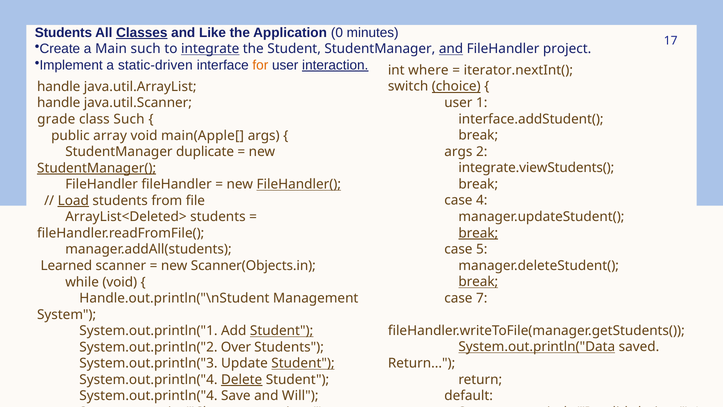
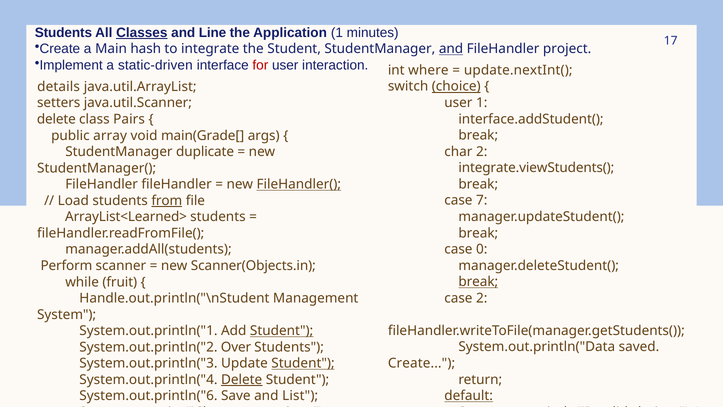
Like: Like -> Line
Application 0: 0 -> 1
Main such: such -> hash
integrate underline: present -> none
for colour: orange -> red
interaction underline: present -> none
iterator.nextInt(: iterator.nextInt( -> update.nextInt(
handle at (59, 87): handle -> details
handle at (59, 103): handle -> setters
grade at (56, 119): grade -> delete
class Such: Such -> Pairs
main(Apple[: main(Apple[ -> main(Grade[
args at (458, 152): args -> char
StudentManager( underline: present -> none
4: 4 -> 7
Load underline: present -> none
from underline: none -> present
ArrayList<Deleted>: ArrayList<Deleted> -> ArrayList<Learned>
break at (478, 233) underline: present -> none
5: 5 -> 0
Learned: Learned -> Perform
while void: void -> fruit
case 7: 7 -> 2
System.out.println("Data underline: present -> none
Return at (422, 363): Return -> Create
default underline: none -> present
System.out.println("4 at (148, 396): System.out.println("4 -> System.out.println("6
Will: Will -> List
